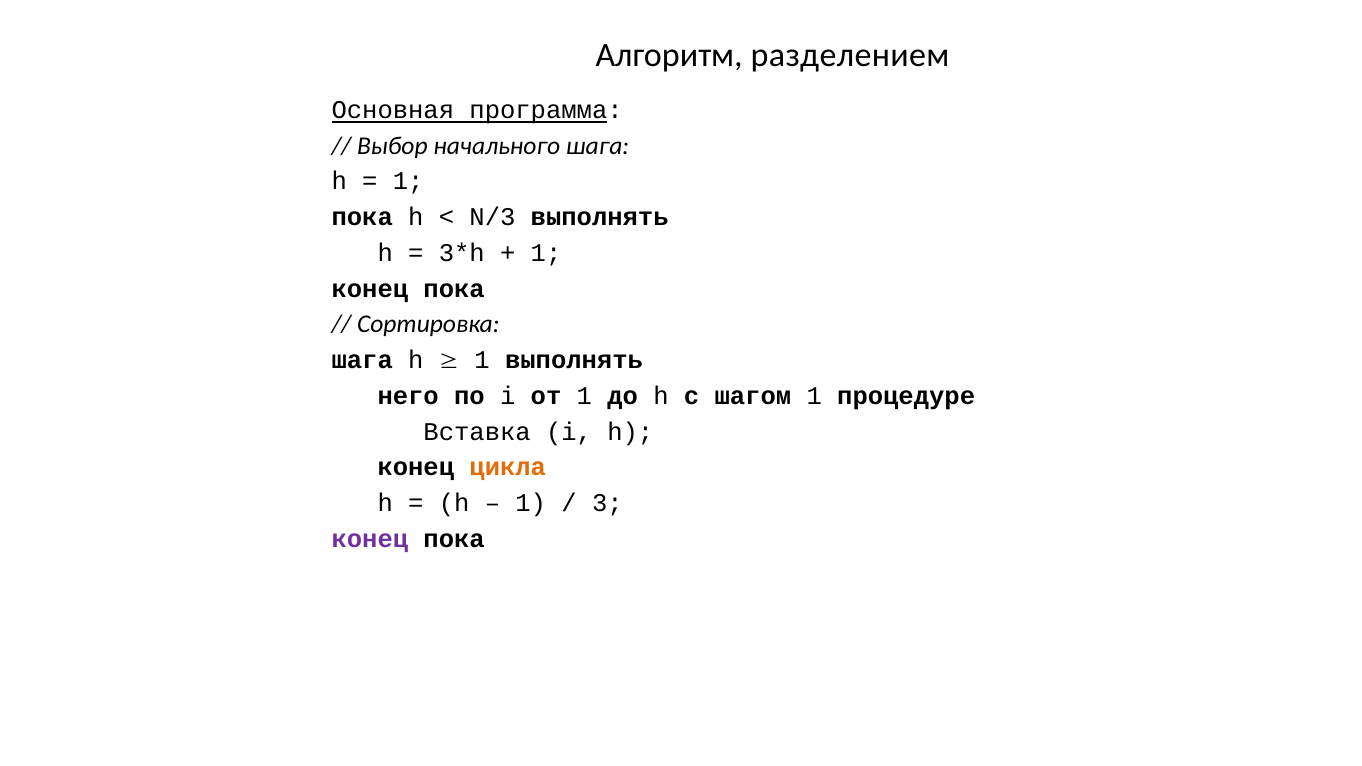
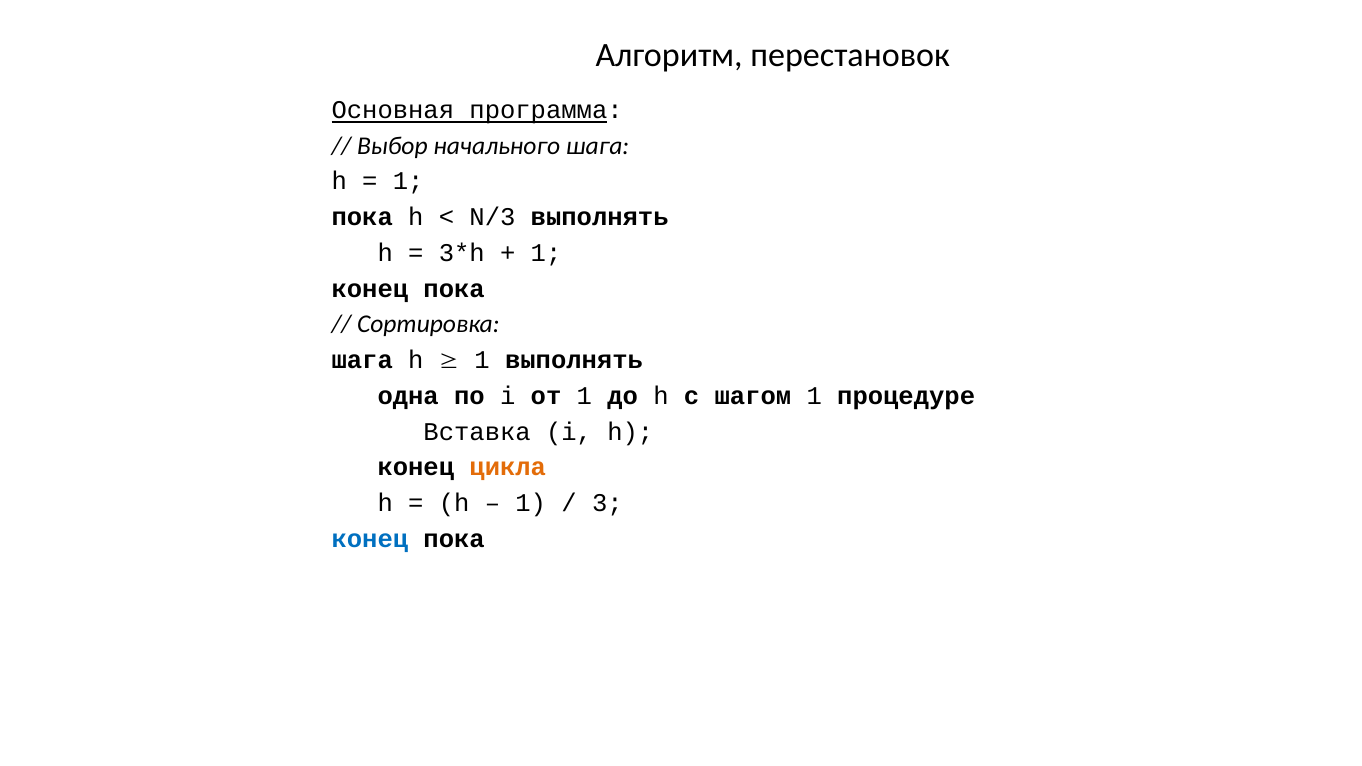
разделением: разделением -> перестановок
него: него -> одна
конец at (370, 539) colour: purple -> blue
